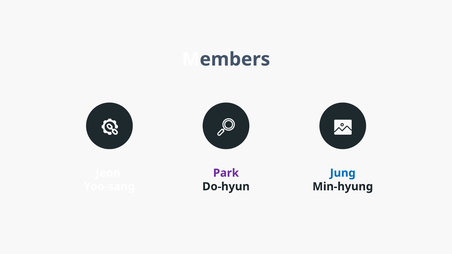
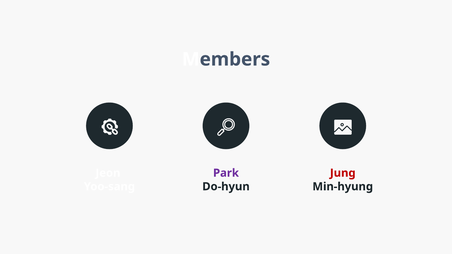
Jung colour: blue -> red
